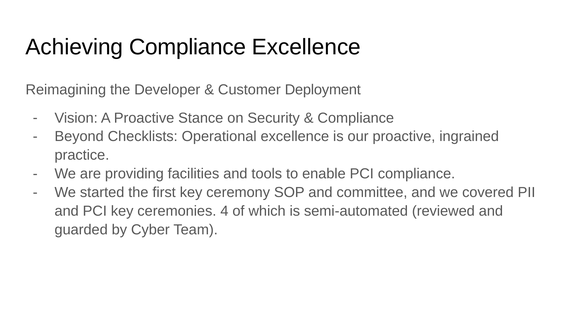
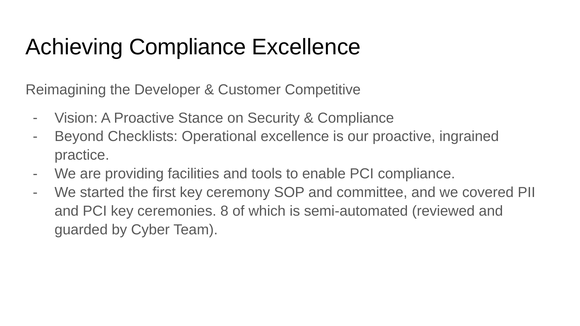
Deployment: Deployment -> Competitive
4: 4 -> 8
